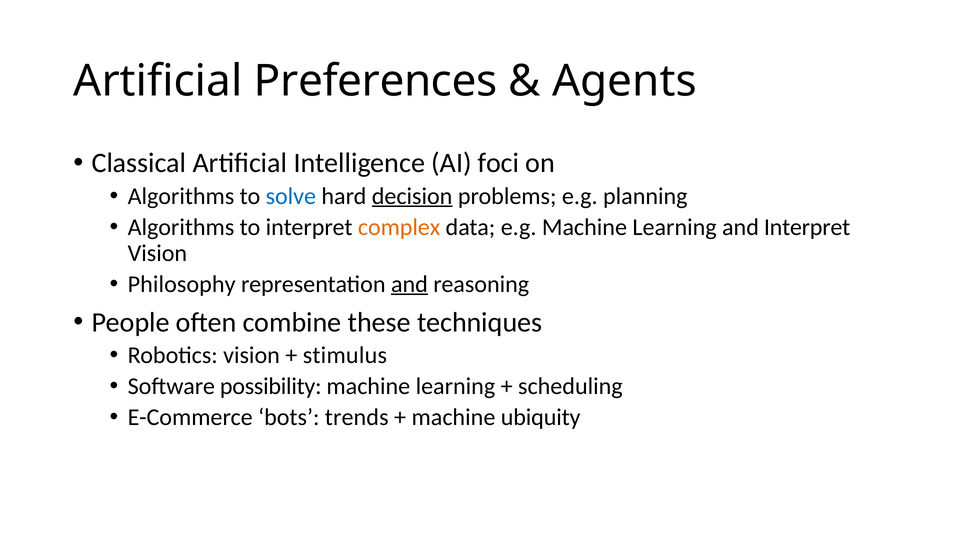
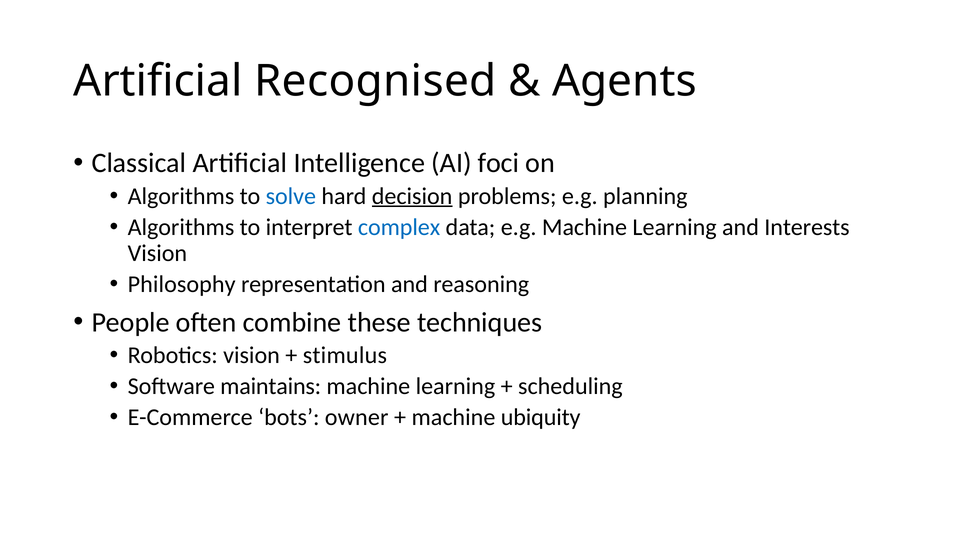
Preferences: Preferences -> Recognised
complex colour: orange -> blue
and Interpret: Interpret -> Interests
and at (409, 284) underline: present -> none
possibility: possibility -> maintains
trends: trends -> owner
